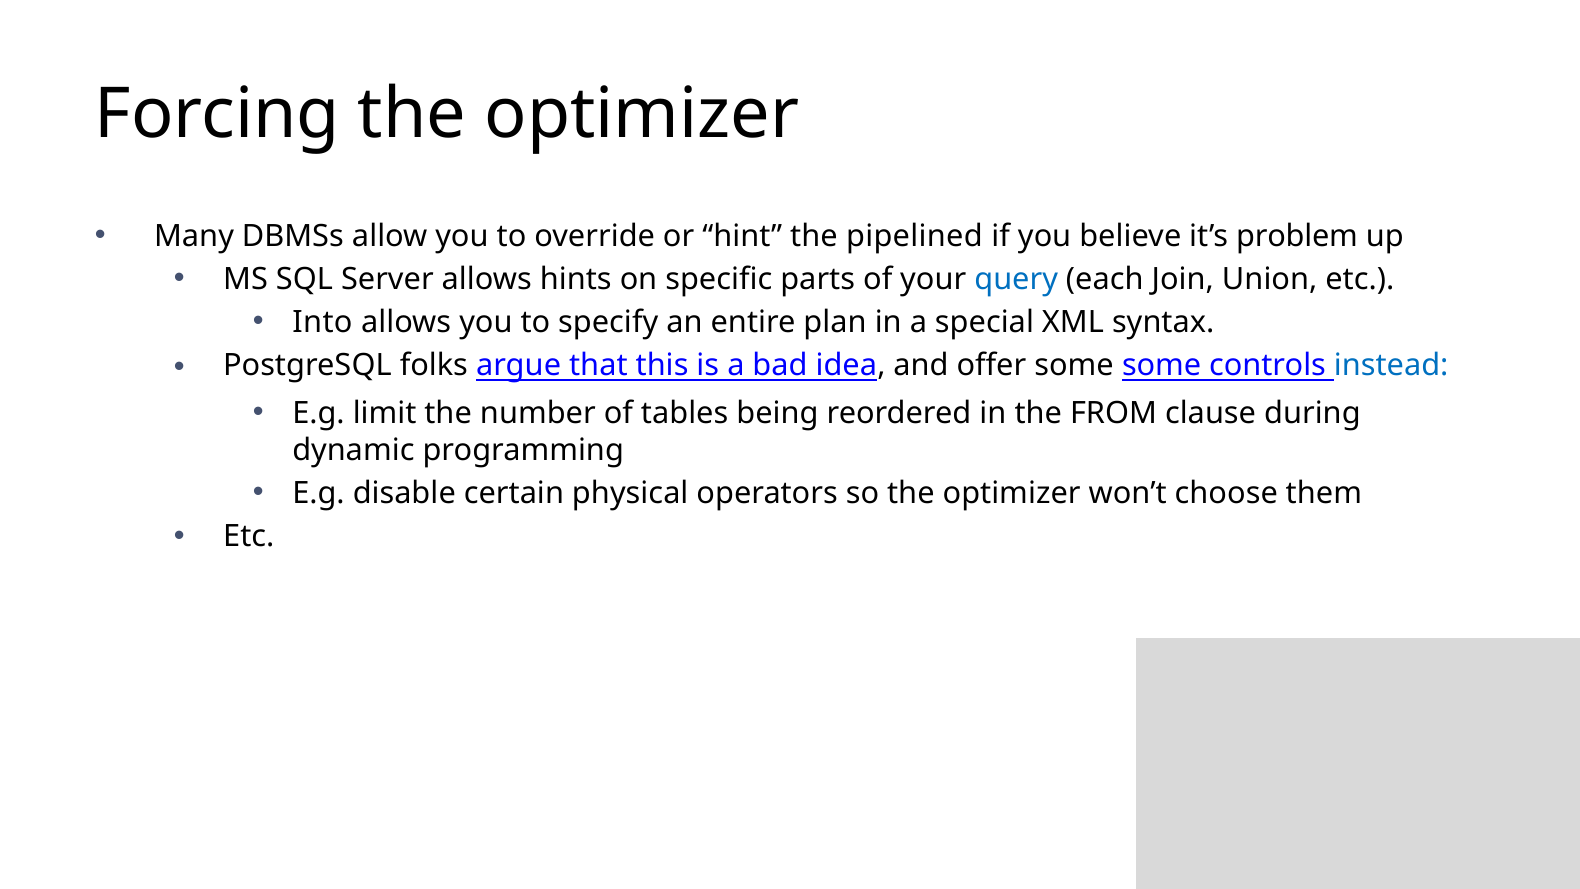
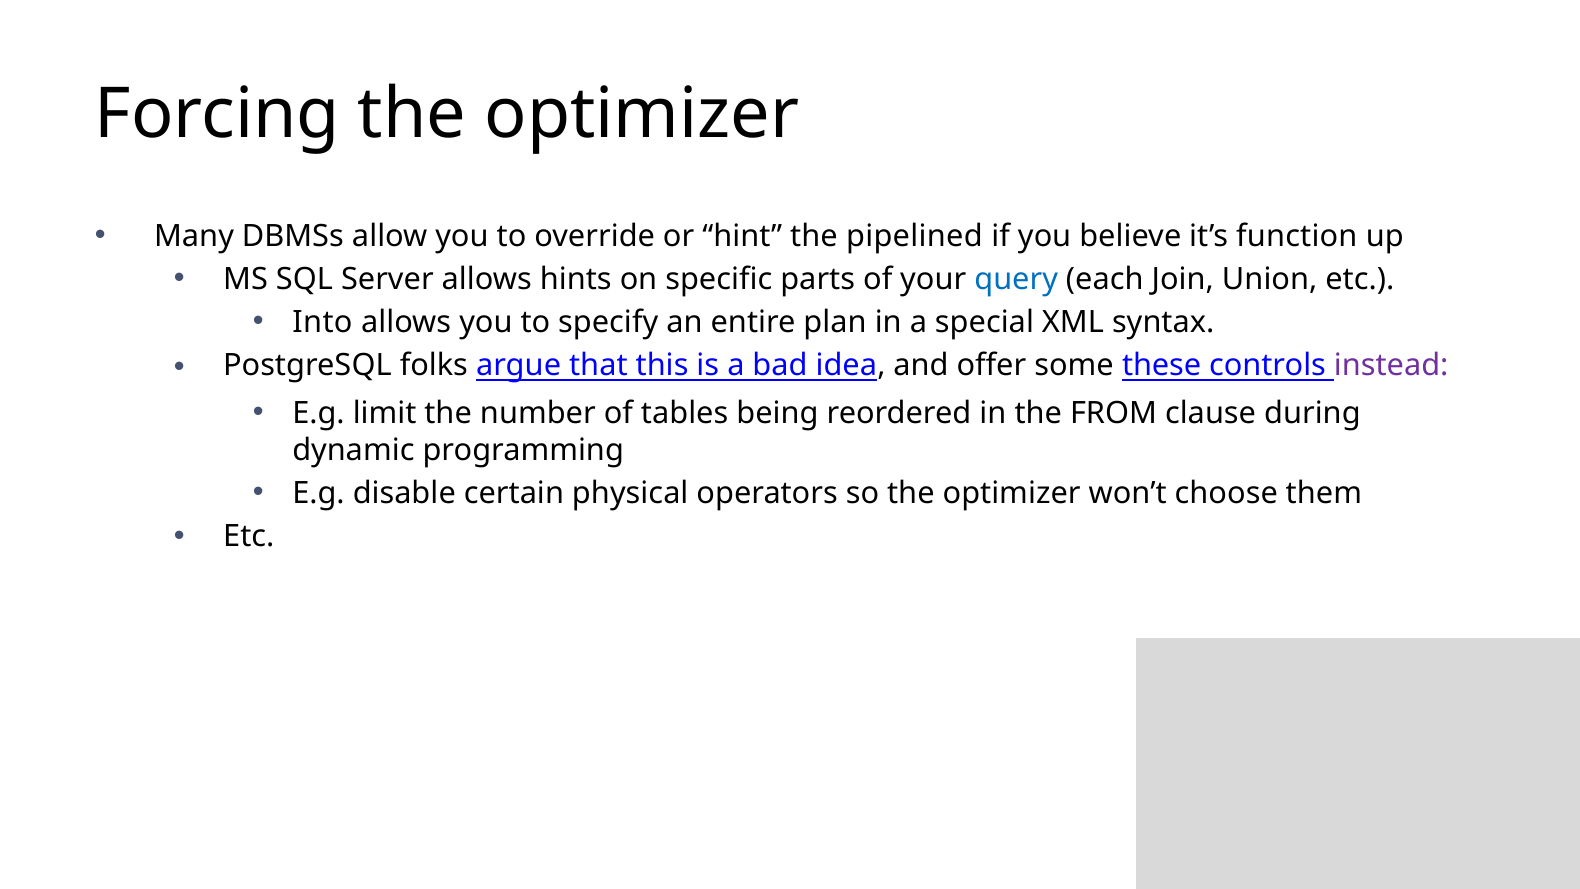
problem: problem -> function
some some: some -> these
instead colour: blue -> purple
